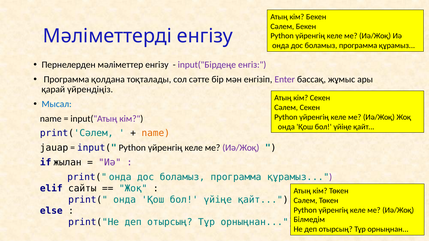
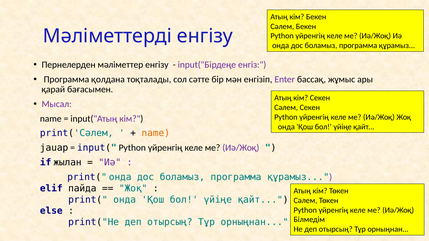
үйрендіңіз: үйрендіңіз -> бағасымен
Мысал colour: blue -> purple
сайты: сайты -> пайда
